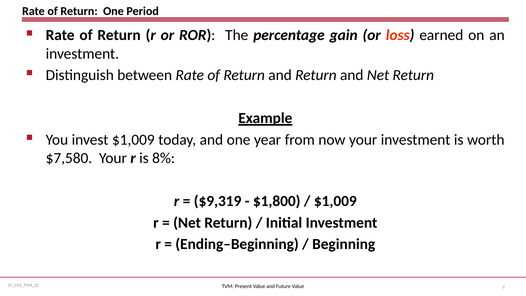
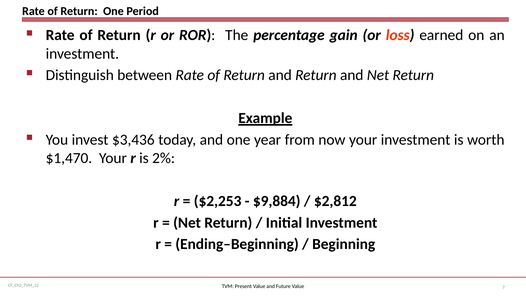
invest $1,009: $1,009 -> $3,436
$7,580: $7,580 -> $1,470
8%: 8% -> 2%
$9,319: $9,319 -> $2,253
$1,800: $1,800 -> $9,884
$1,009 at (335, 201): $1,009 -> $2,812
